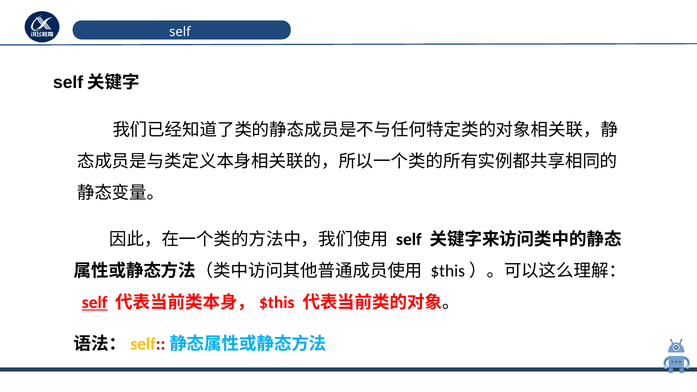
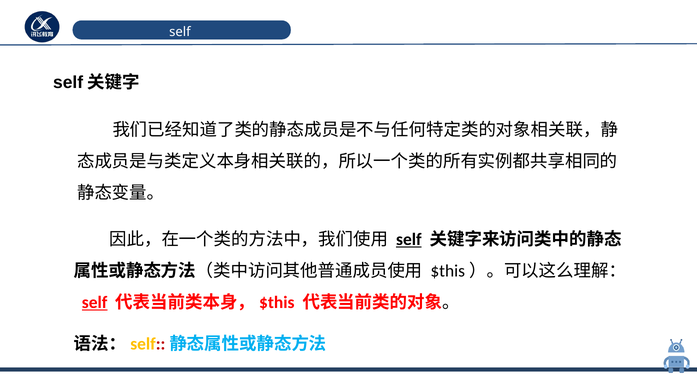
self at (409, 240) underline: none -> present
